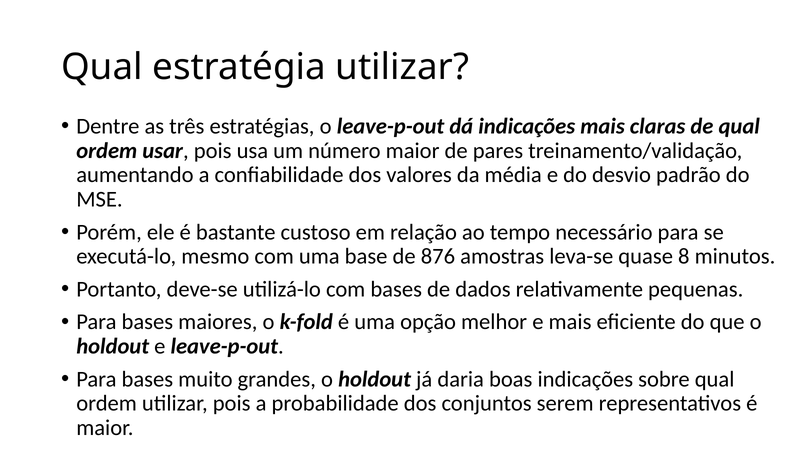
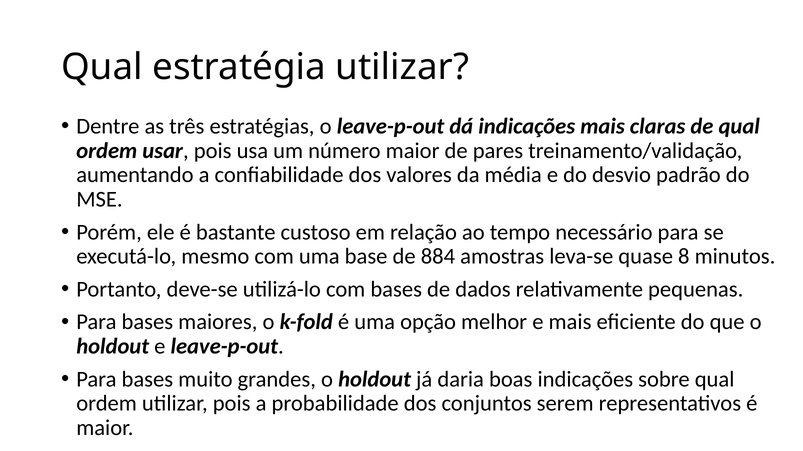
876: 876 -> 884
